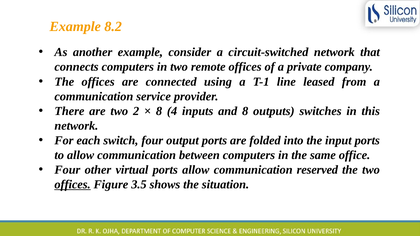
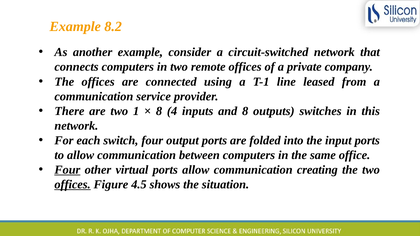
2: 2 -> 1
Four at (67, 170) underline: none -> present
reserved: reserved -> creating
3.5: 3.5 -> 4.5
